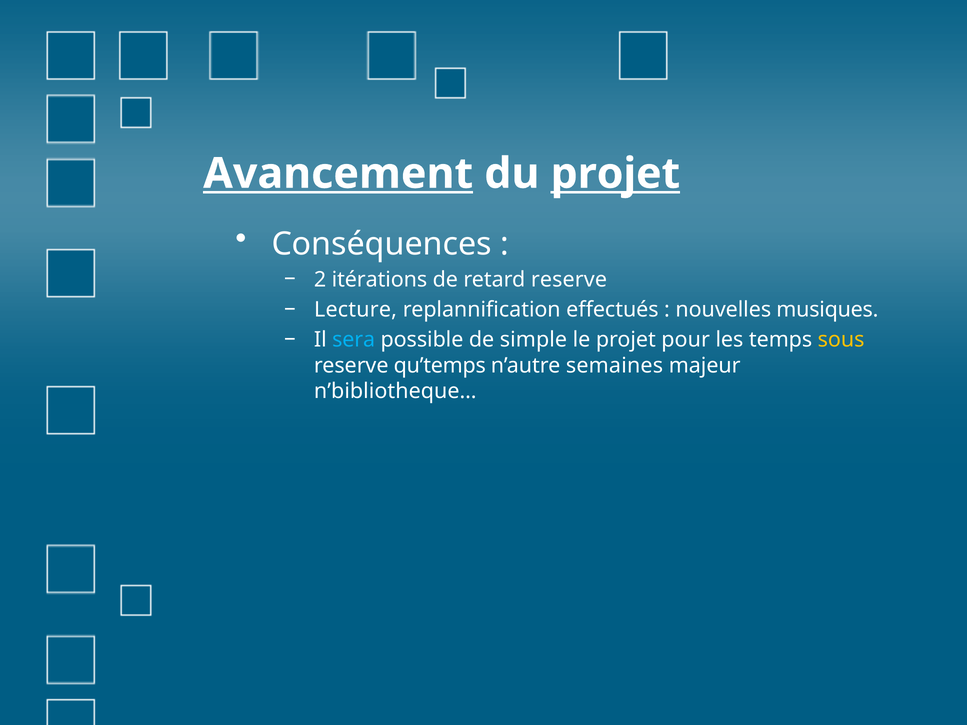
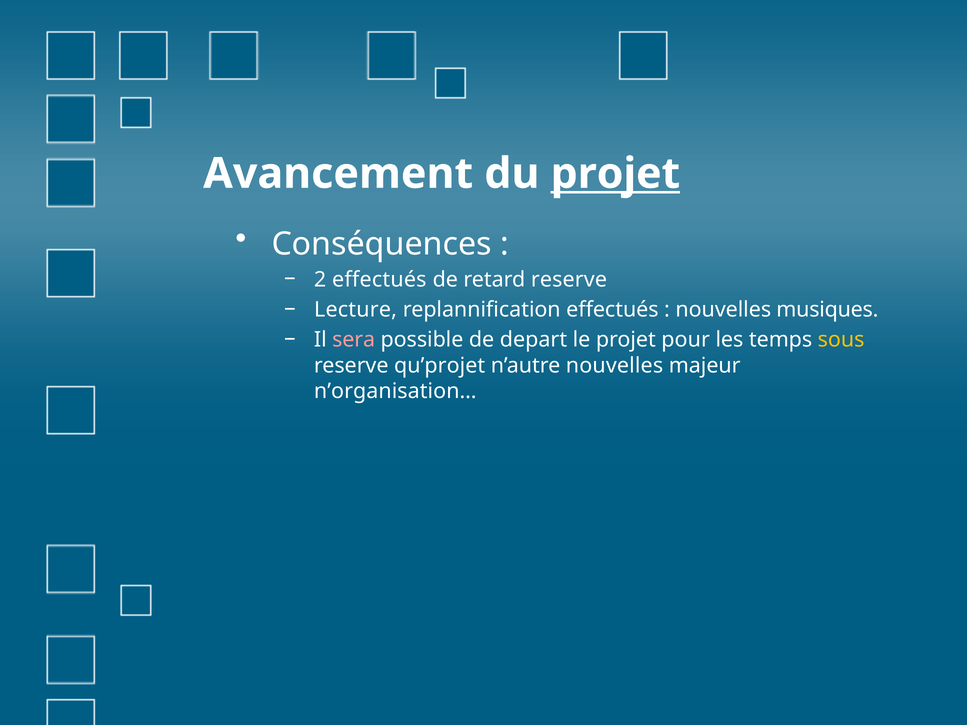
Avancement underline: present -> none
2 itérations: itérations -> effectués
sera colour: light blue -> pink
simple: simple -> depart
qu’temps: qu’temps -> qu’projet
n’autre semaines: semaines -> nouvelles
n’bibliotheque…: n’bibliotheque… -> n’organisation…
